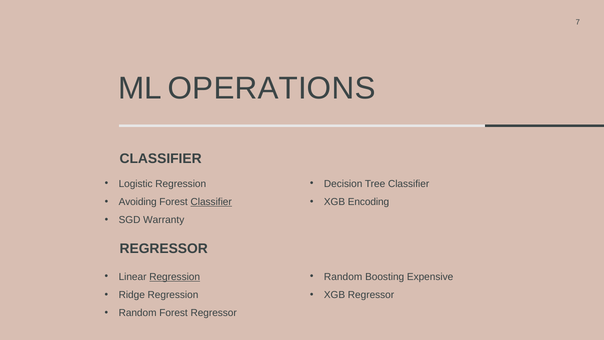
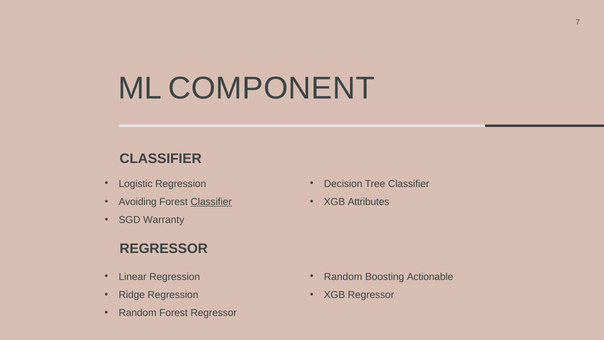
OPERATIONS: OPERATIONS -> COMPONENT
Encoding: Encoding -> Attributes
Regression at (175, 277) underline: present -> none
Expensive: Expensive -> Actionable
